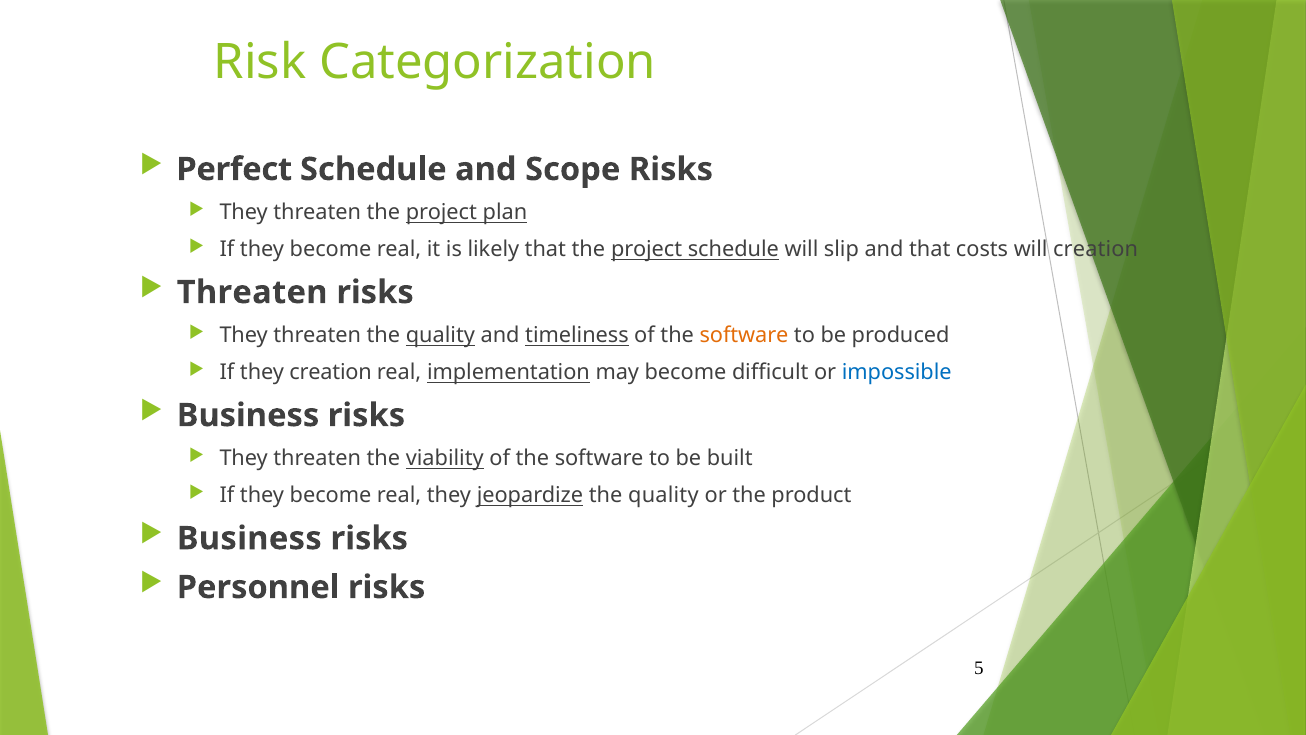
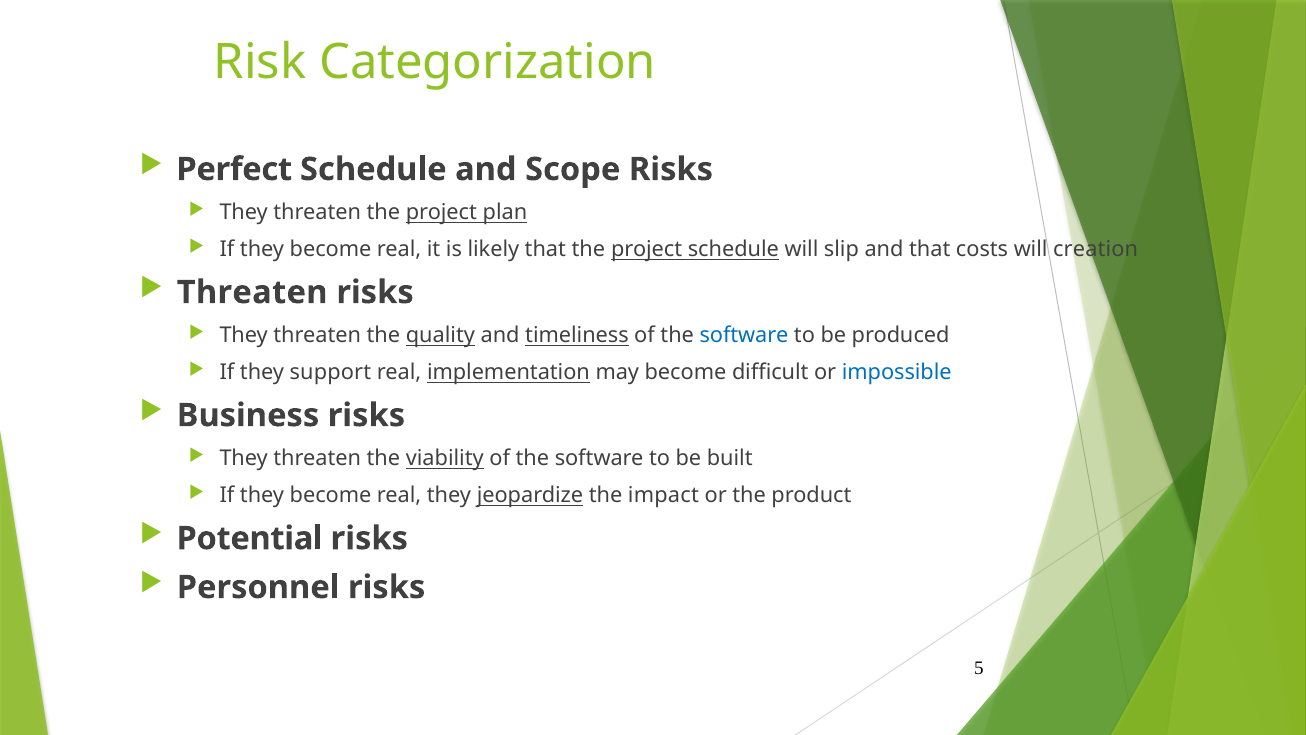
software at (744, 335) colour: orange -> blue
they creation: creation -> support
jeopardize the quality: quality -> impact
Business at (249, 538): Business -> Potential
